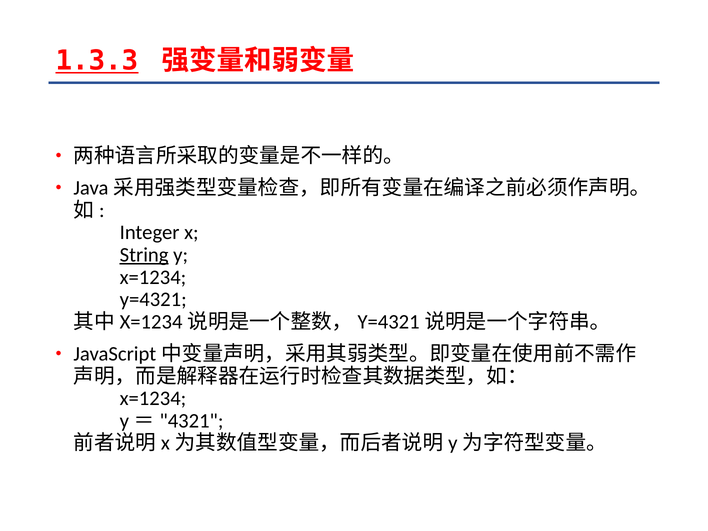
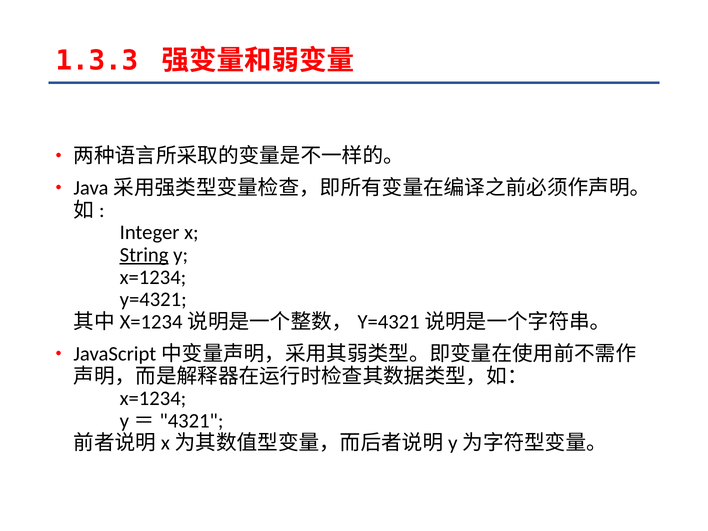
1.3.3 underline: present -> none
